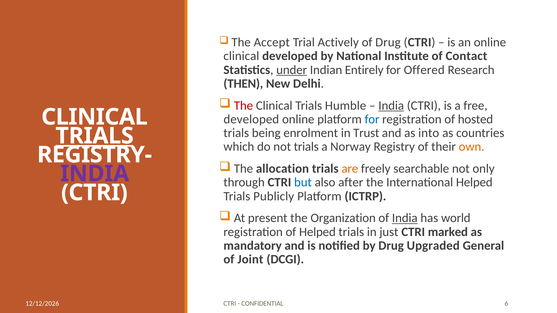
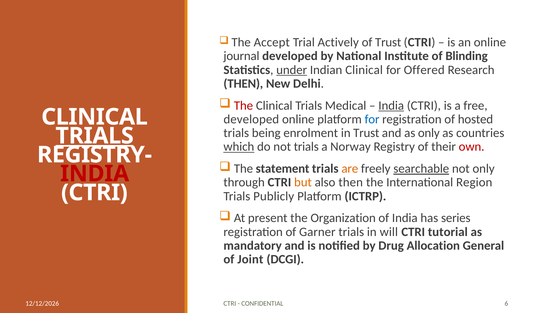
of Drug: Drug -> Trust
clinical at (241, 56): clinical -> journal
Contact: Contact -> Blinding
Indian Entirely: Entirely -> Clinical
Humble: Humble -> Medical
as into: into -> only
which underline: none -> present
own colour: orange -> red
allocation: allocation -> statement
searchable underline: none -> present
INDIA at (95, 174) colour: purple -> red
but colour: blue -> orange
also after: after -> then
International Helped: Helped -> Region
India at (405, 218) underline: present -> none
world: world -> series
of Helped: Helped -> Garner
just: just -> will
marked: marked -> tutorial
Upgraded: Upgraded -> Allocation
